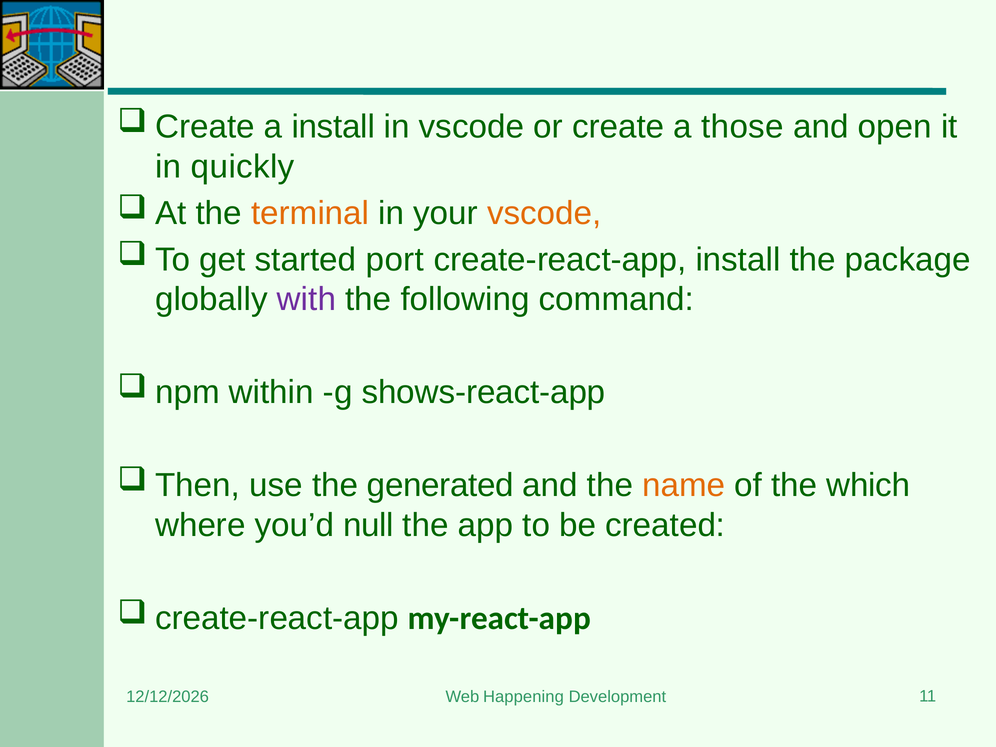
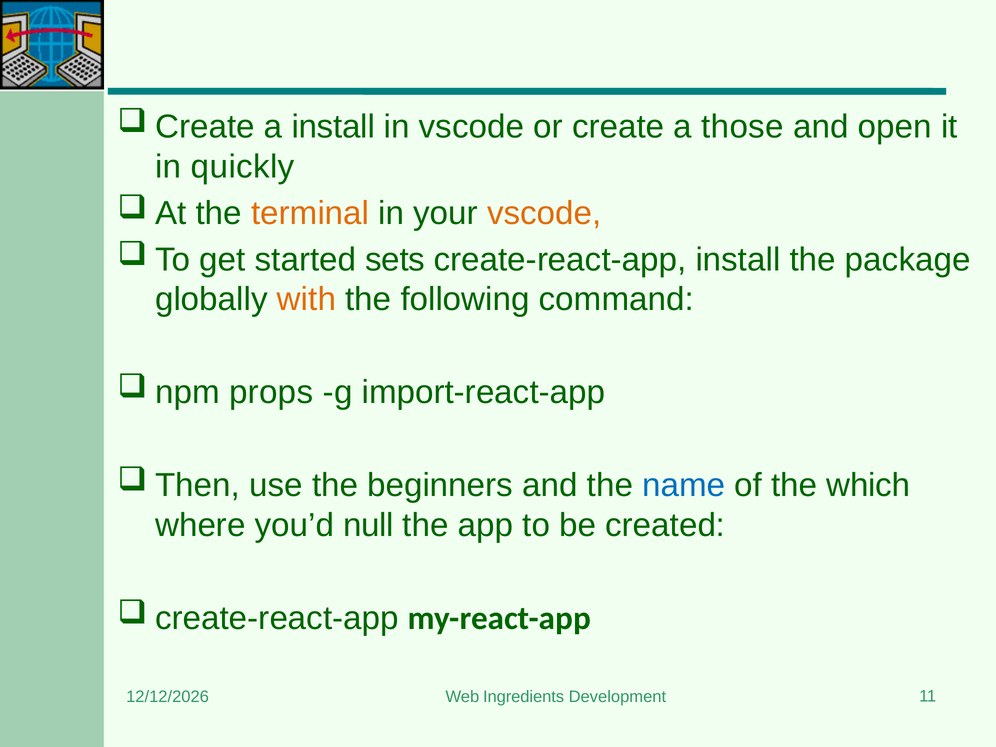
port: port -> sets
with colour: purple -> orange
within: within -> props
shows-react-app: shows-react-app -> import-react-app
generated: generated -> beginners
name colour: orange -> blue
Happening: Happening -> Ingredients
